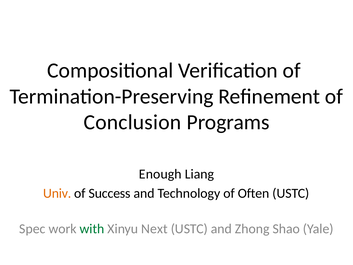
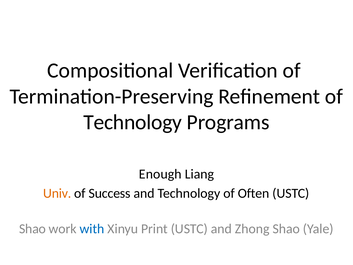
Conclusion at (132, 122): Conclusion -> Technology
Spec at (32, 229): Spec -> Shao
with colour: green -> blue
Next: Next -> Print
